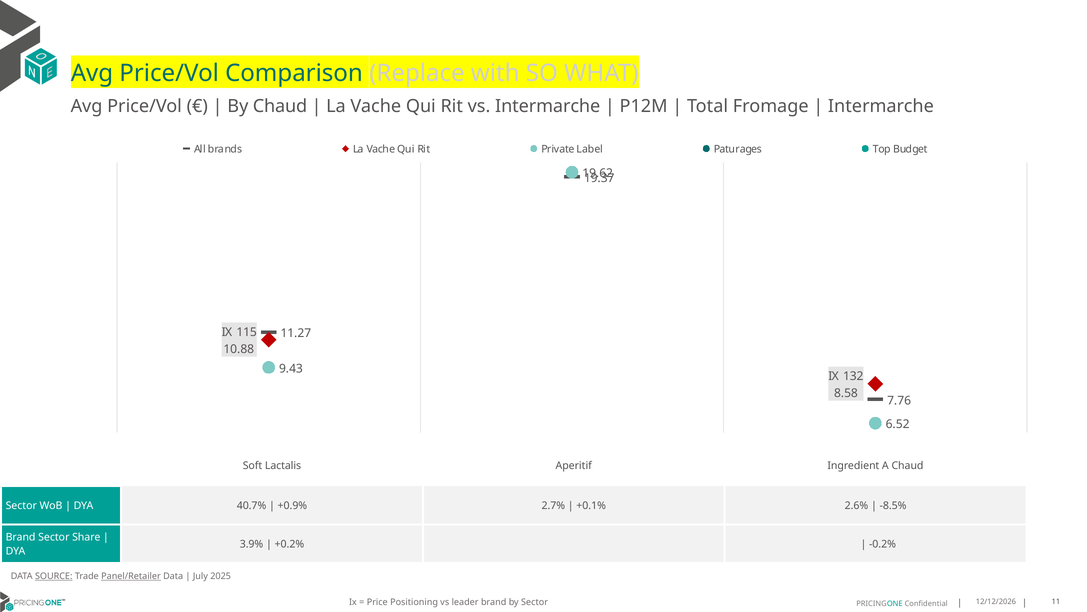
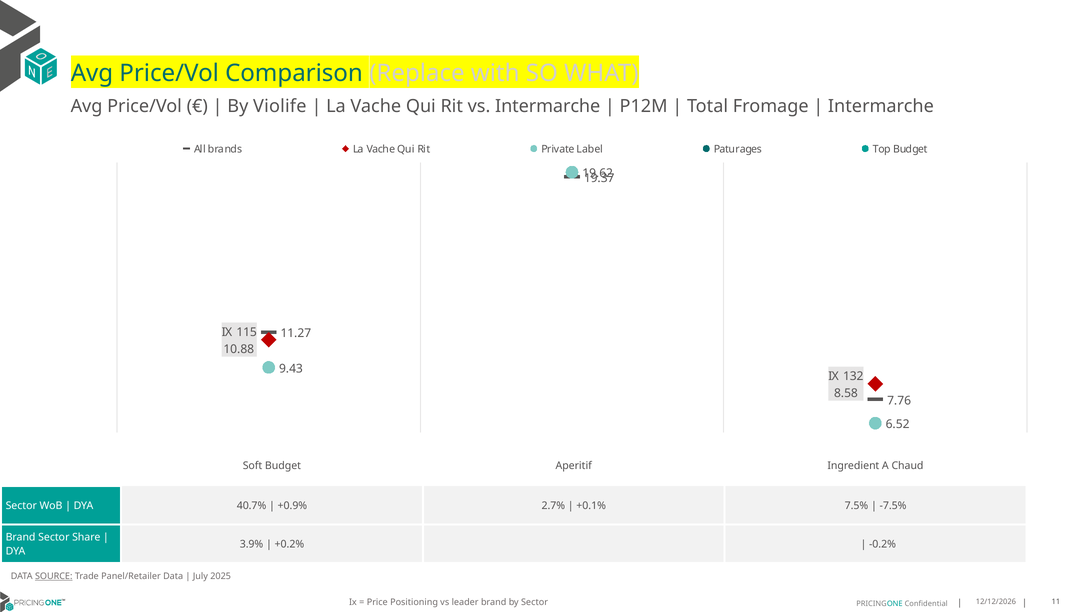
By Chaud: Chaud -> Violife
Soft Lactalis: Lactalis -> Budget
2.6%: 2.6% -> 7.5%
-8.5%: -8.5% -> -7.5%
Panel/Retailer underline: present -> none
